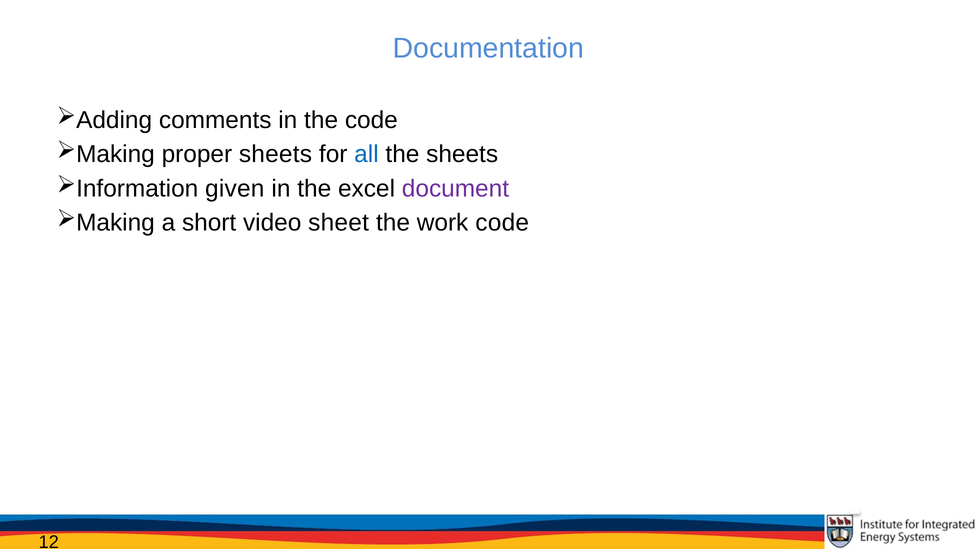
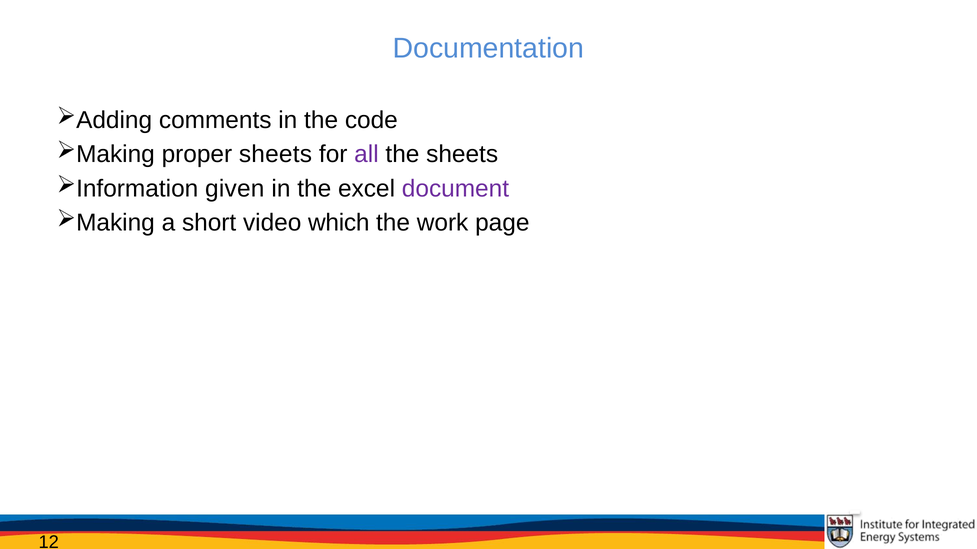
all colour: blue -> purple
sheet: sheet -> which
work code: code -> page
